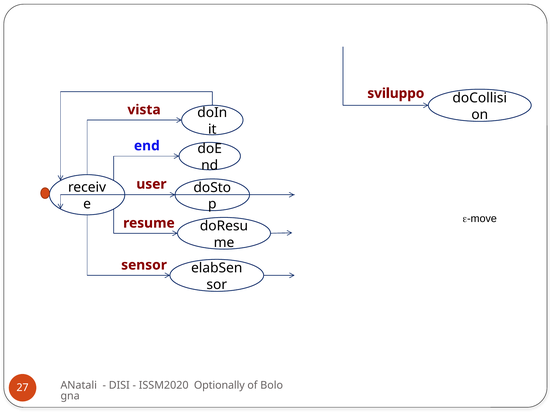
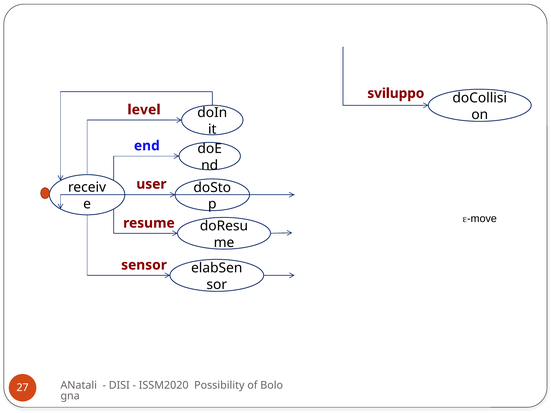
vista: vista -> level
Optionally: Optionally -> Possibility
